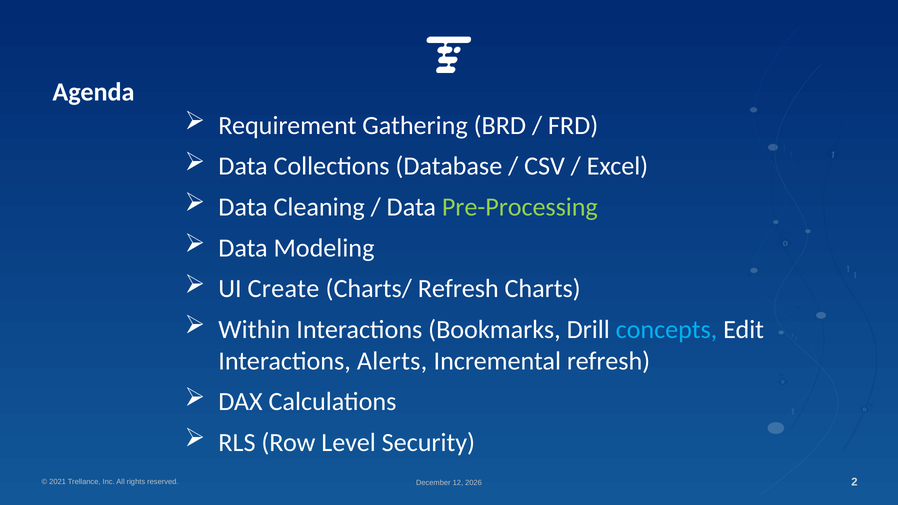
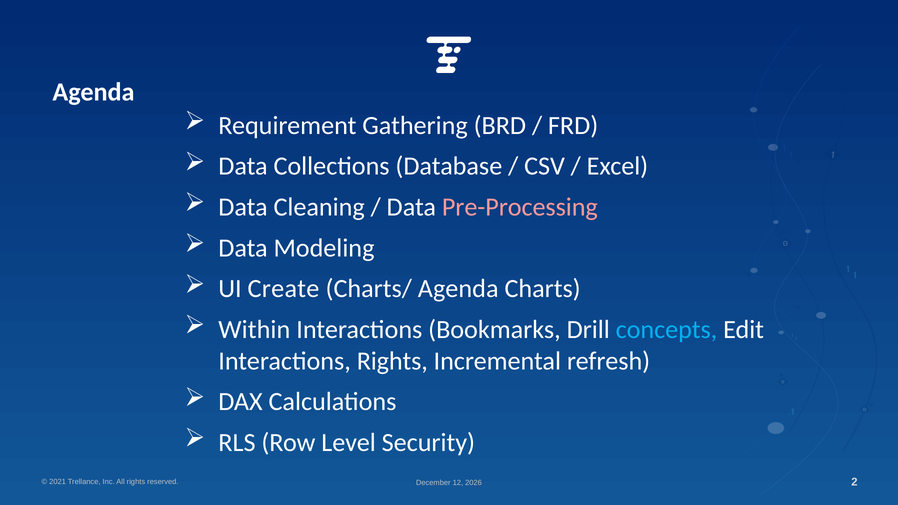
Pre-Processing colour: light green -> pink
Charts/ Refresh: Refresh -> Agenda
Interactions Alerts: Alerts -> Rights
